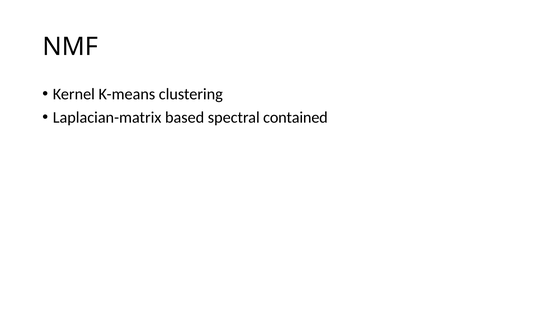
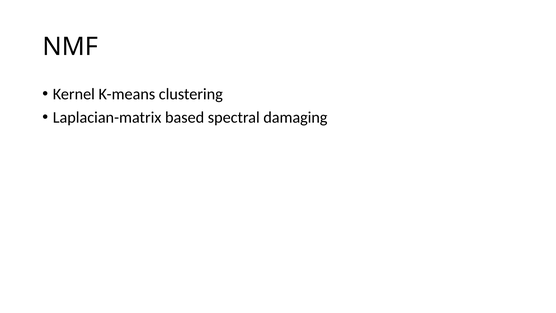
contained: contained -> damaging
